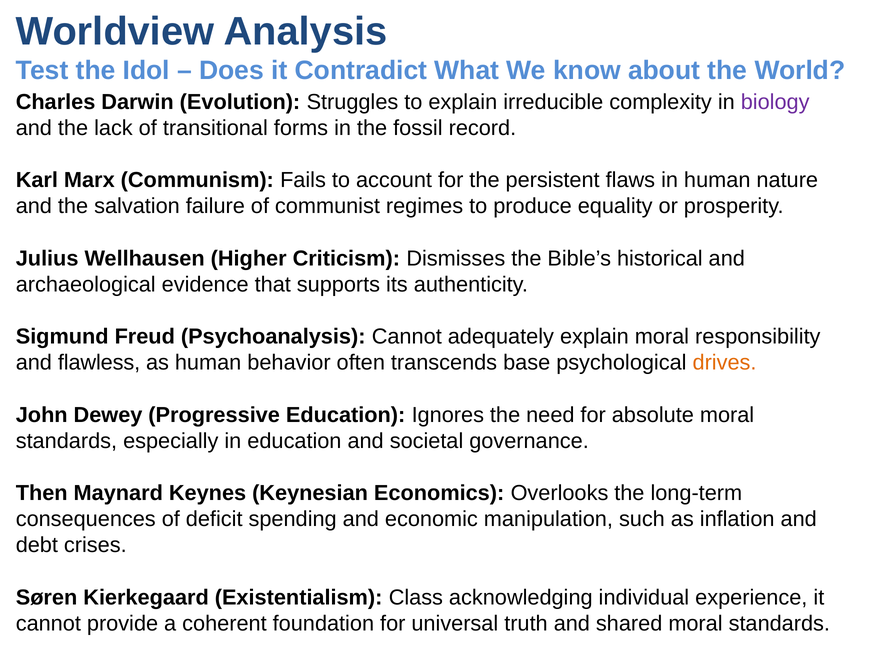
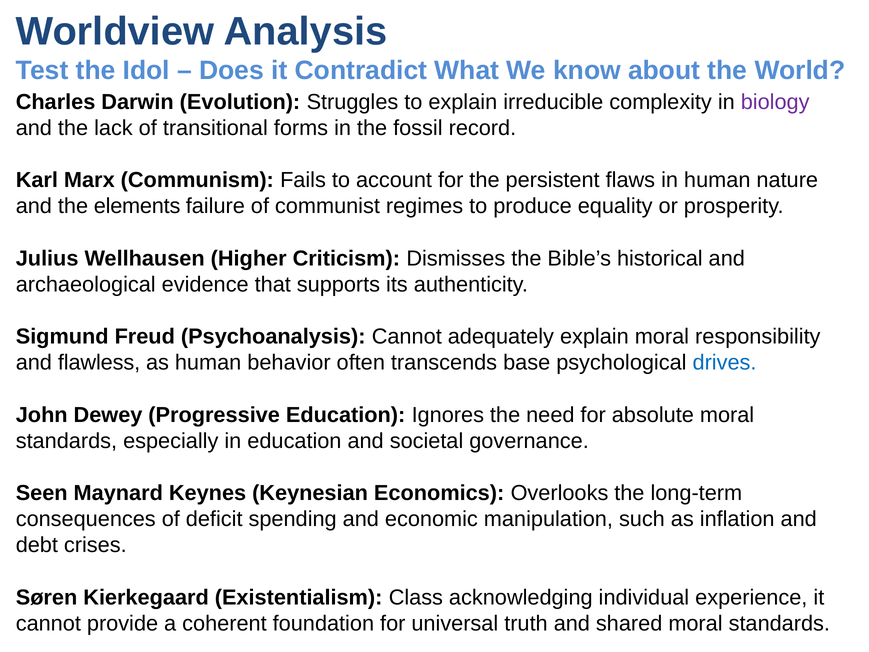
salvation: salvation -> elements
drives colour: orange -> blue
Then: Then -> Seen
